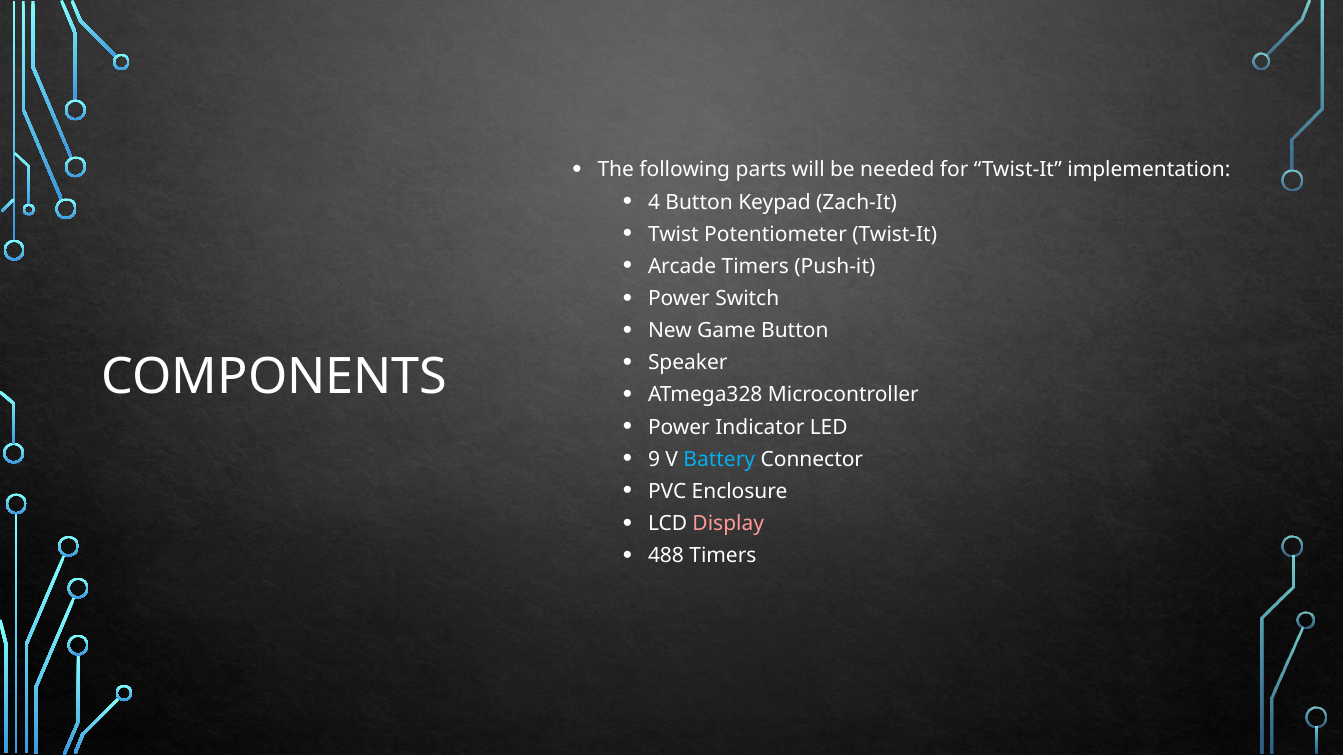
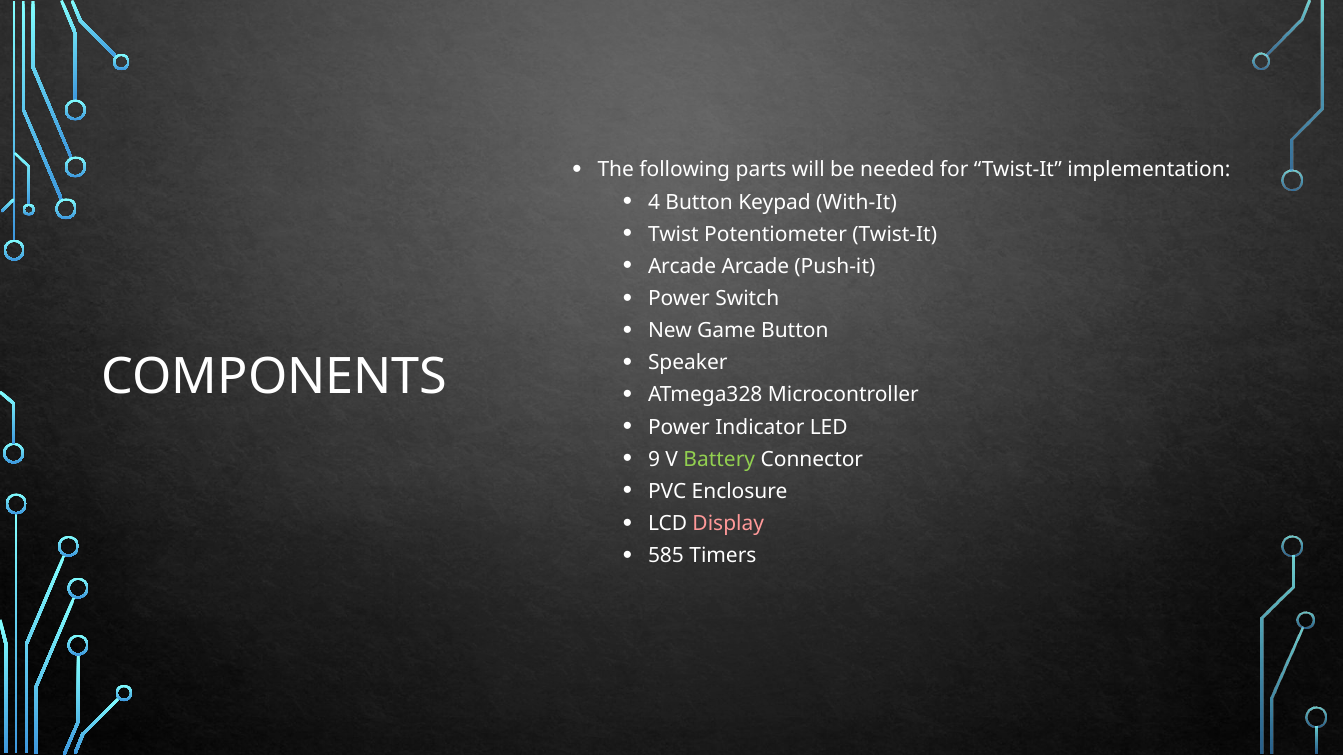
Zach-It: Zach-It -> With-It
Arcade Timers: Timers -> Arcade
Battery colour: light blue -> light green
488: 488 -> 585
